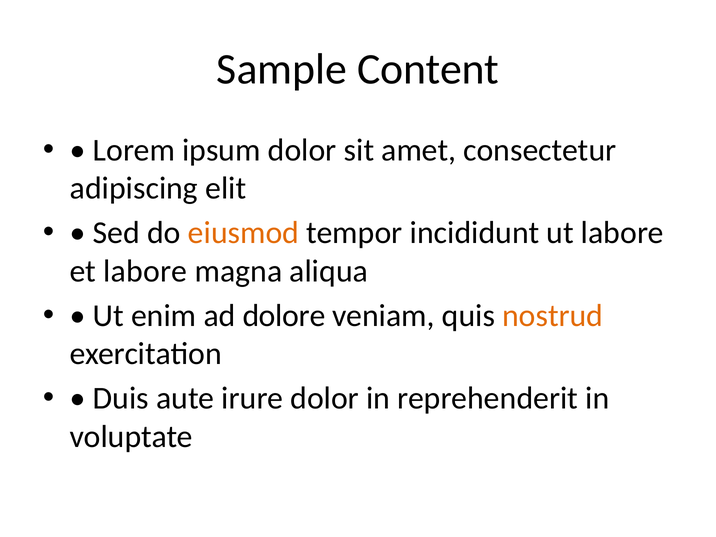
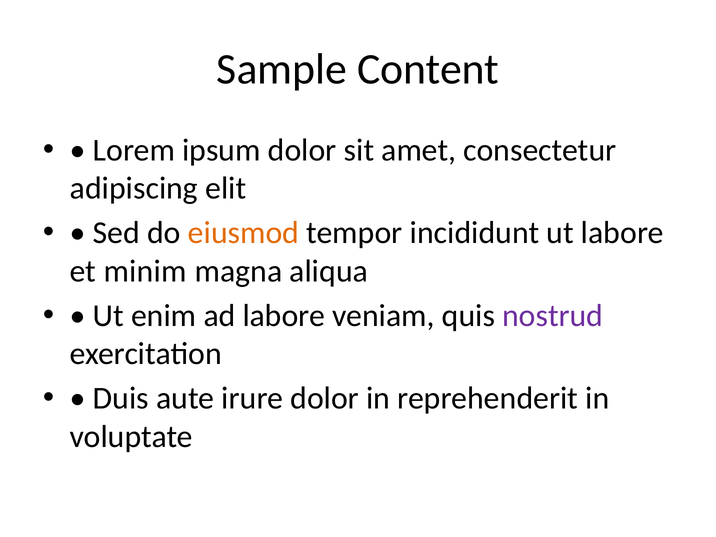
et labore: labore -> minim
ad dolore: dolore -> labore
nostrud colour: orange -> purple
